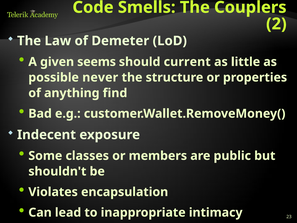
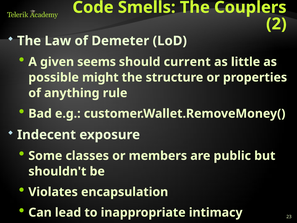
never: never -> might
find: find -> rule
